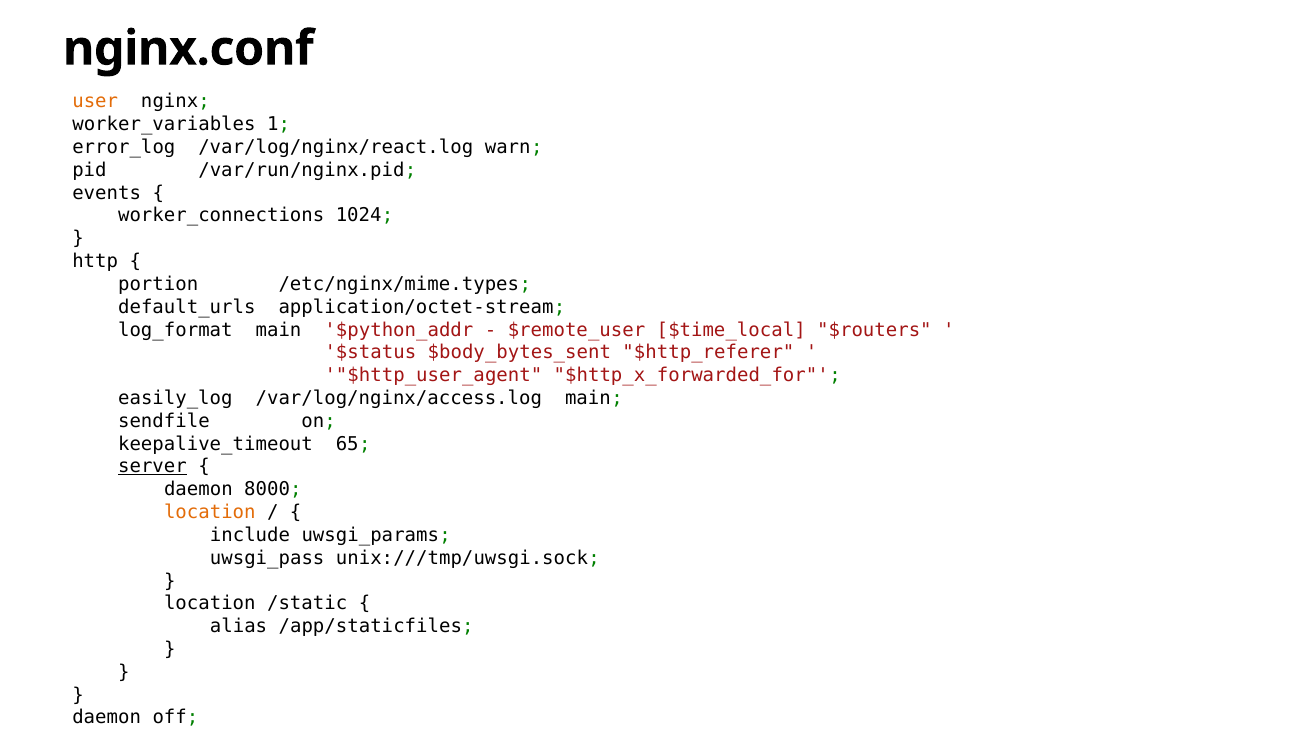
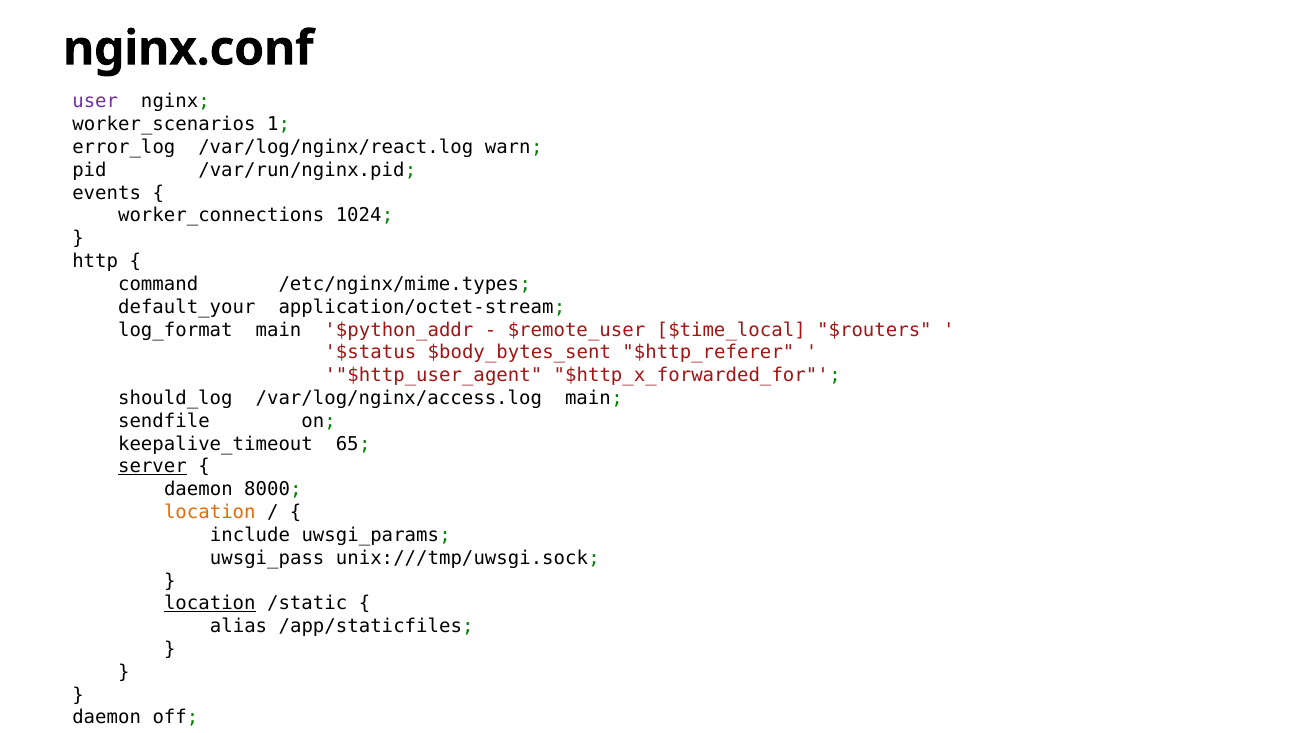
user colour: orange -> purple
worker_variables: worker_variables -> worker_scenarios
portion: portion -> command
default_urls: default_urls -> default_your
easily_log: easily_log -> should_log
location at (210, 604) underline: none -> present
